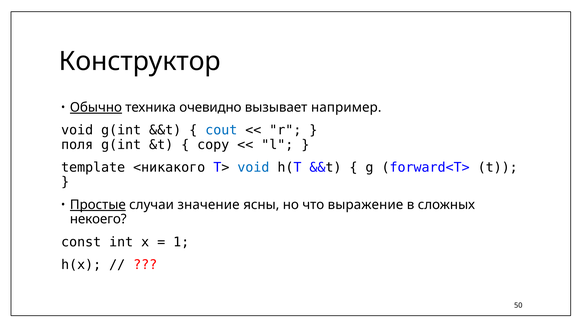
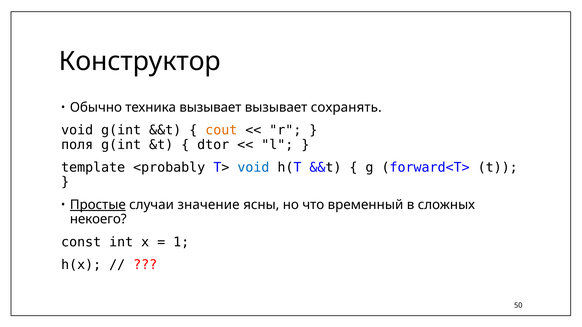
Обычно underline: present -> none
техника очевидно: очевидно -> вызывает
например: например -> сохранять
cout colour: blue -> orange
copy: copy -> dtor
<никакого: <никакого -> <probably
выражение: выражение -> временный
